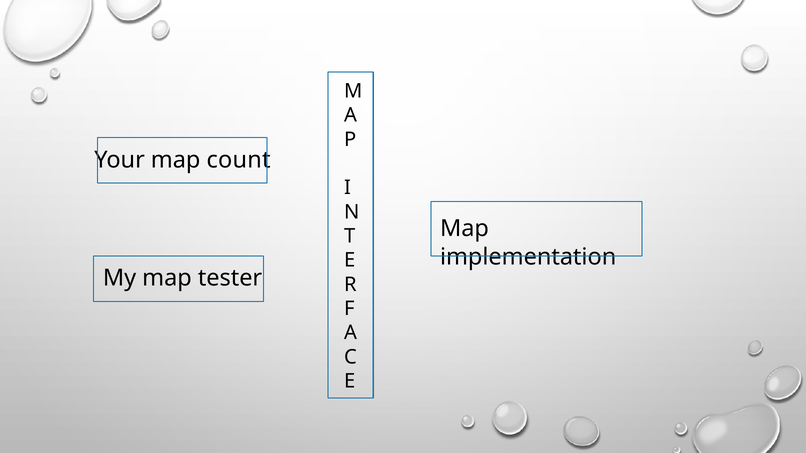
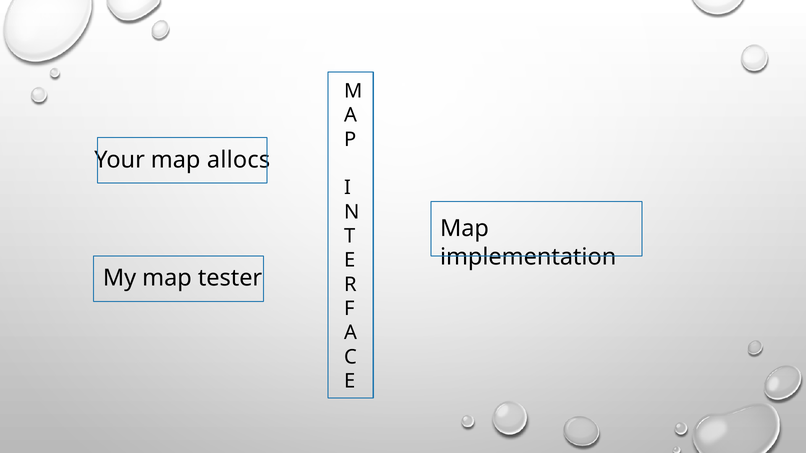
count: count -> allocs
